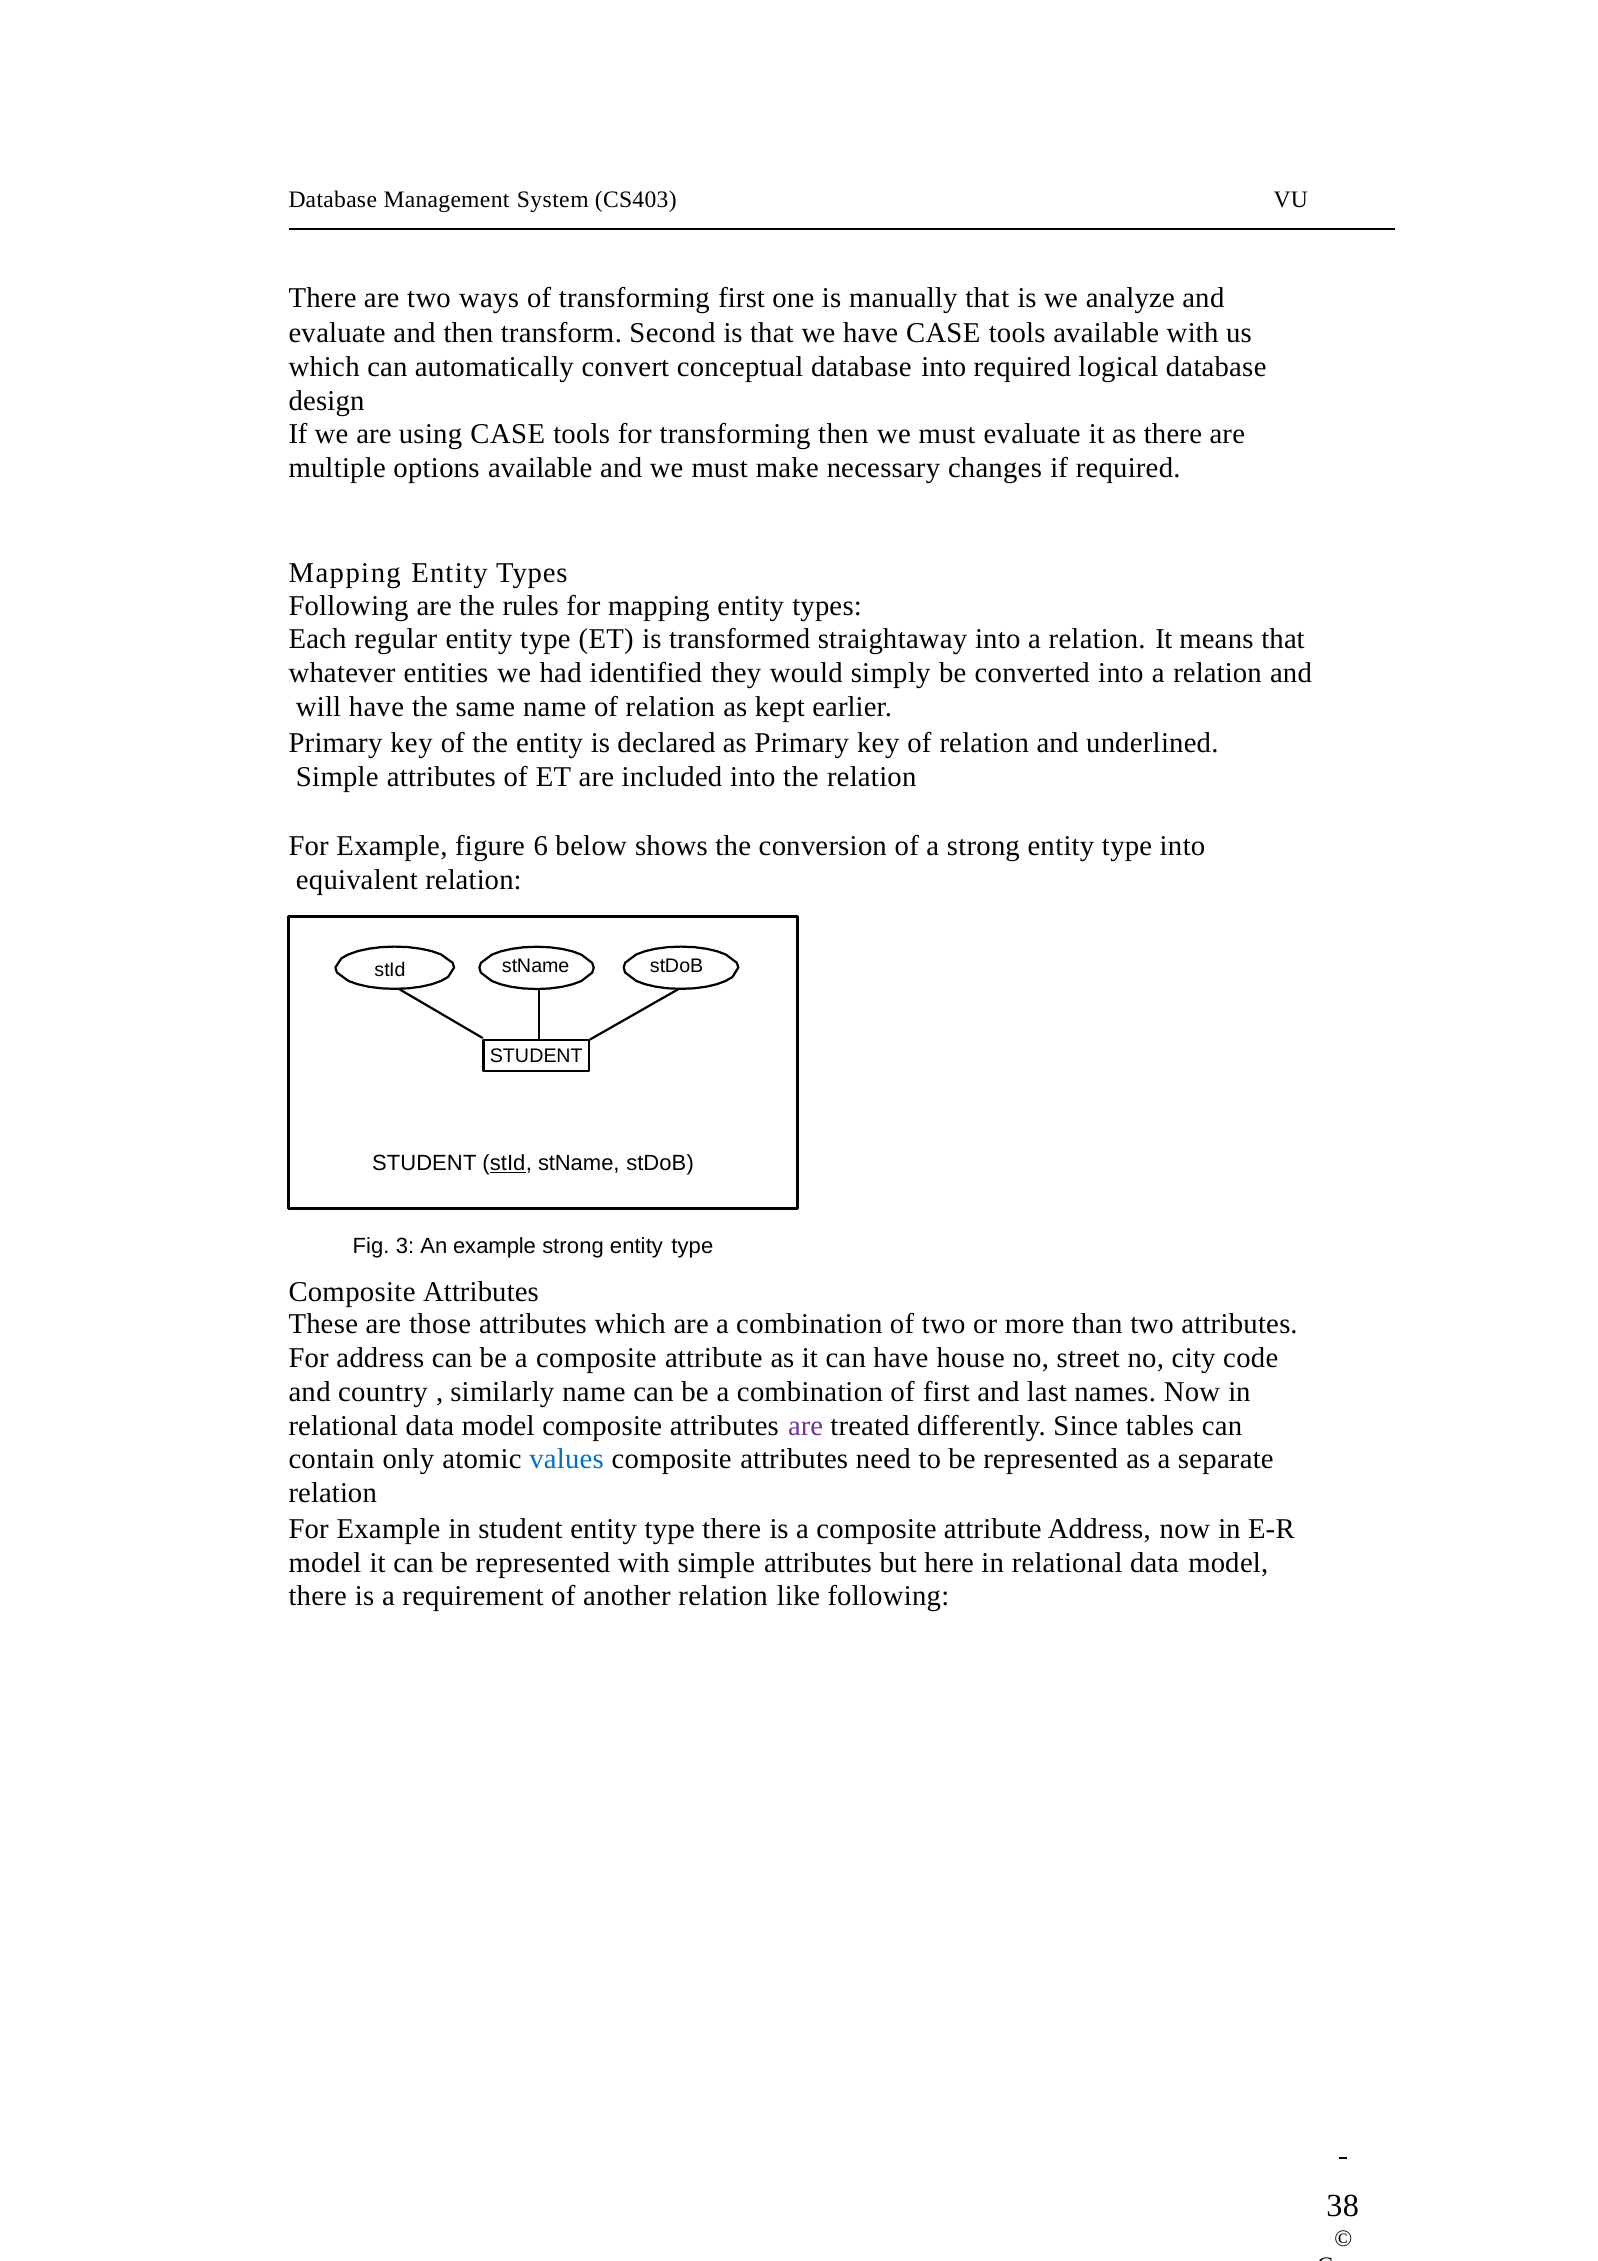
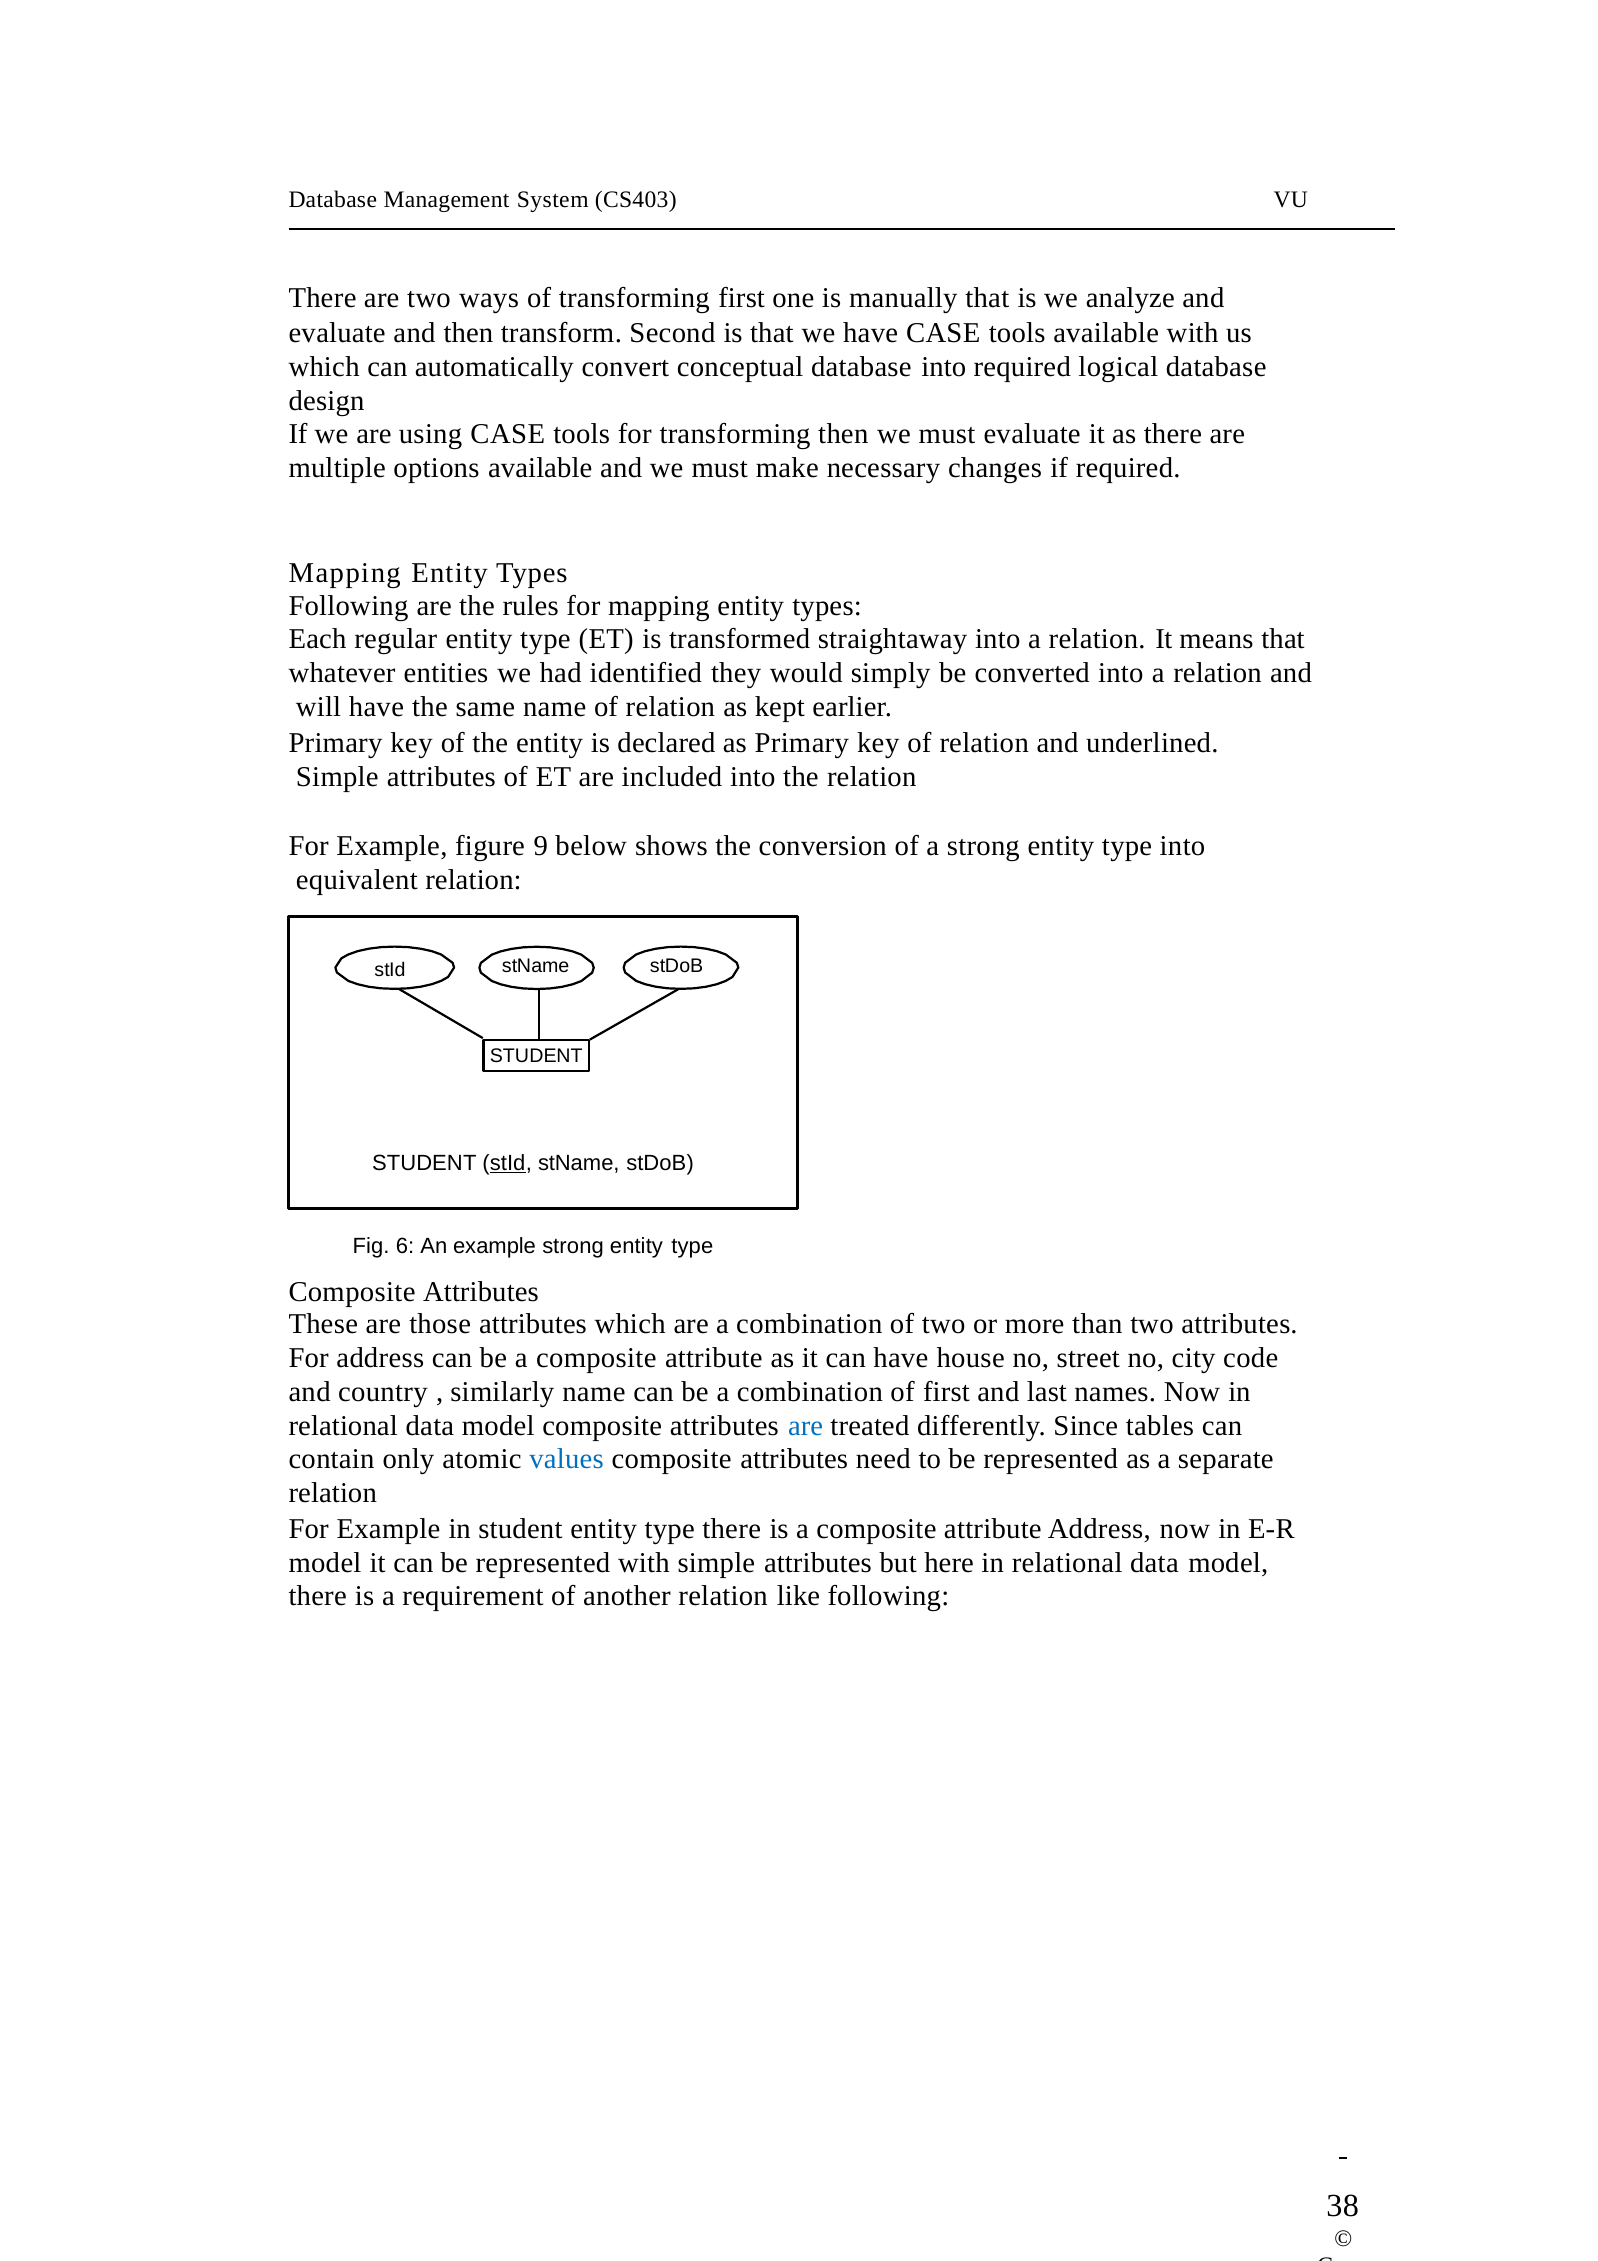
6: 6 -> 9
3: 3 -> 6
are at (806, 1426) colour: purple -> blue
